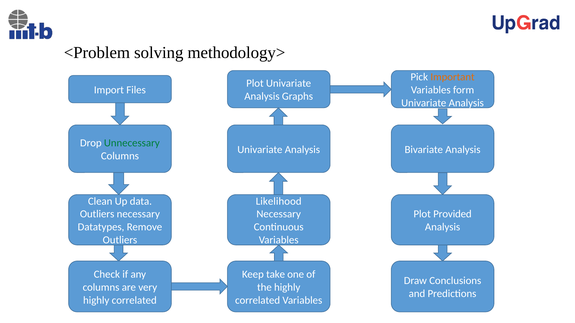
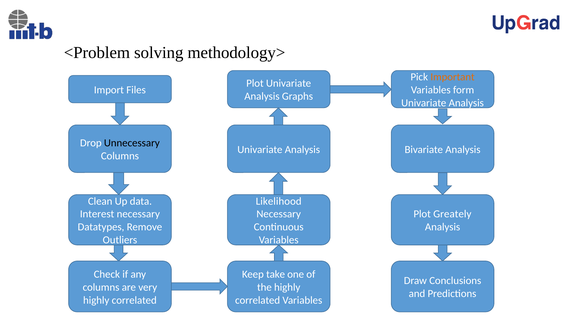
Unnecessary colour: green -> black
Outliers at (97, 214): Outliers -> Interest
Provided: Provided -> Greately
